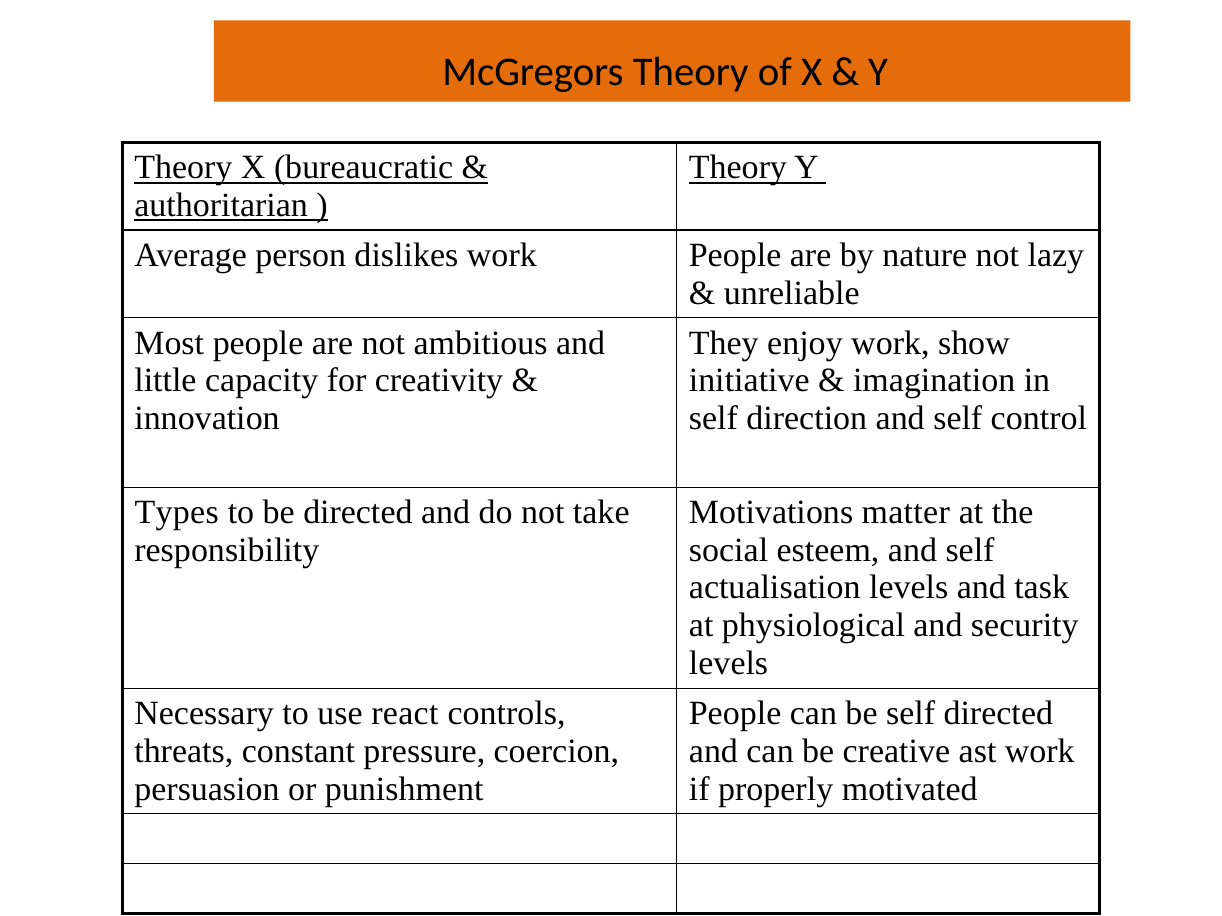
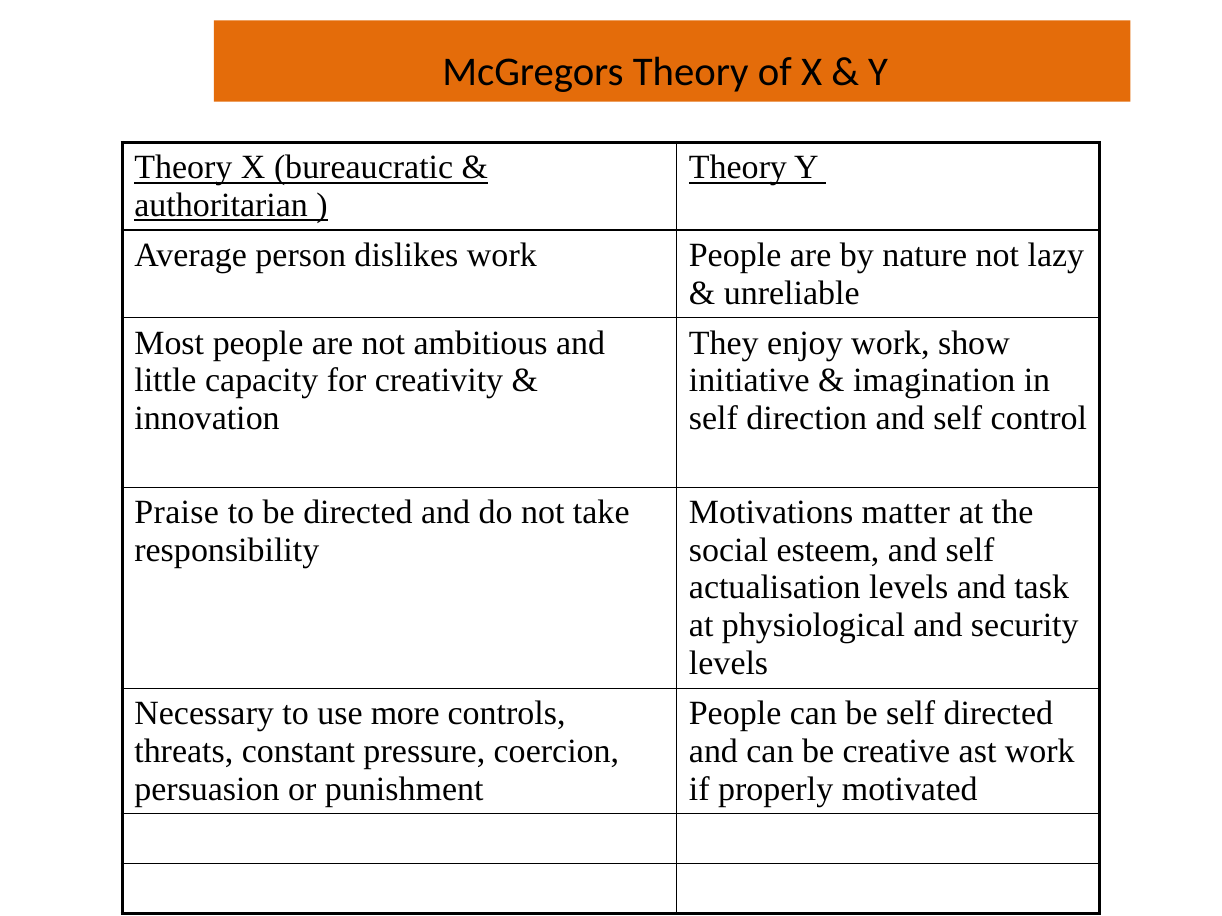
Types: Types -> Praise
react: react -> more
